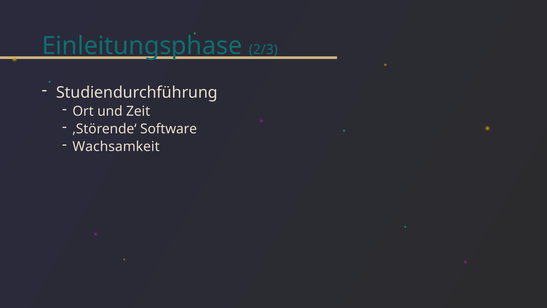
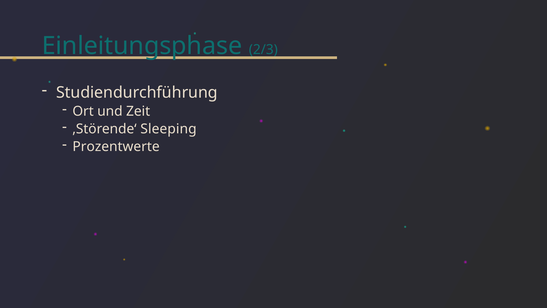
Software: Software -> Sleeping
Wachsamkeit: Wachsamkeit -> Prozentwerte
